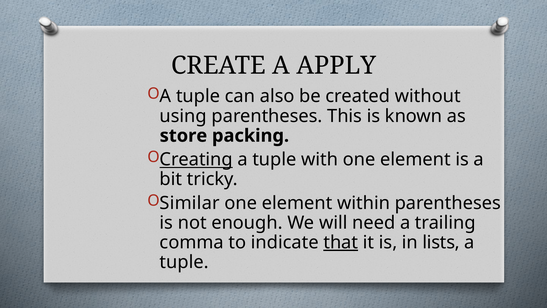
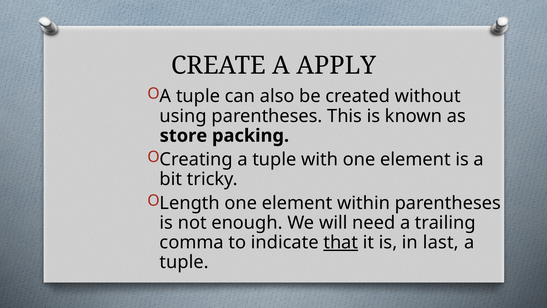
Creating underline: present -> none
Similar: Similar -> Length
lists: lists -> last
